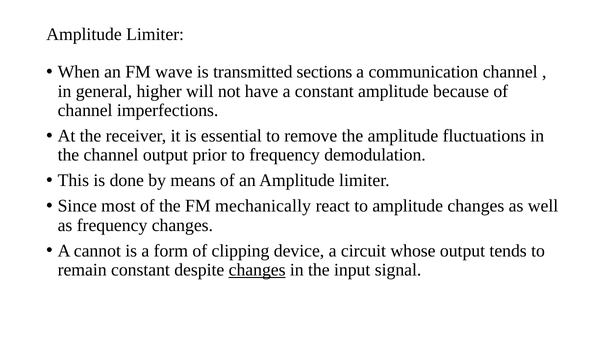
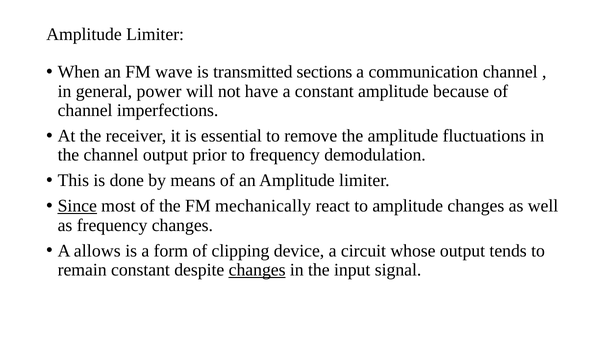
higher: higher -> power
Since underline: none -> present
cannot: cannot -> allows
